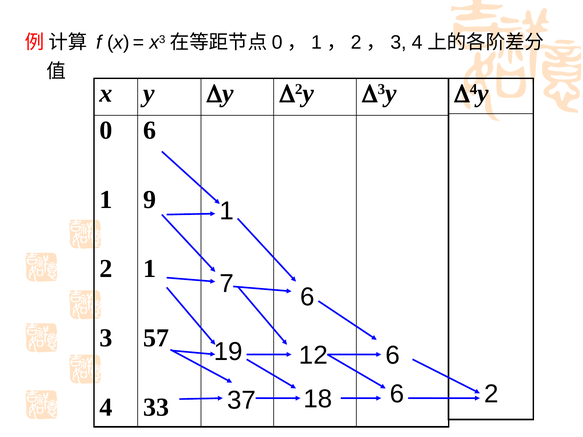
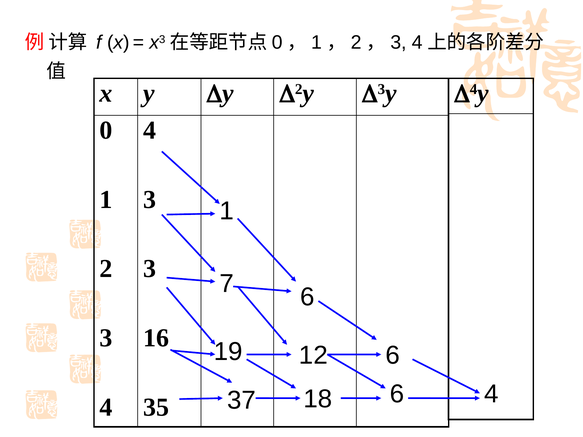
0 6: 6 -> 4
1 9: 9 -> 3
2 1: 1 -> 3
57: 57 -> 16
6 2: 2 -> 4
33: 33 -> 35
